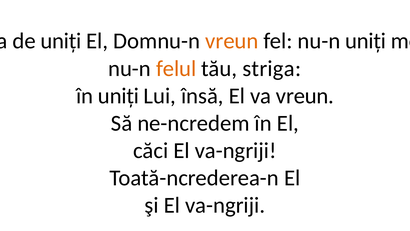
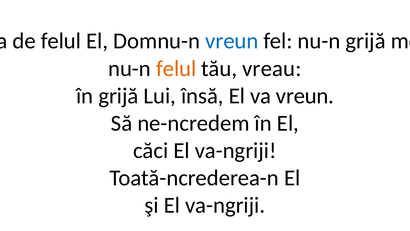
de uniți: uniți -> felul
vreun at (232, 41) colour: orange -> blue
nu-n uniți: uniți -> grijă
striga: striga -> vreau
în uniți: uniți -> grijă
